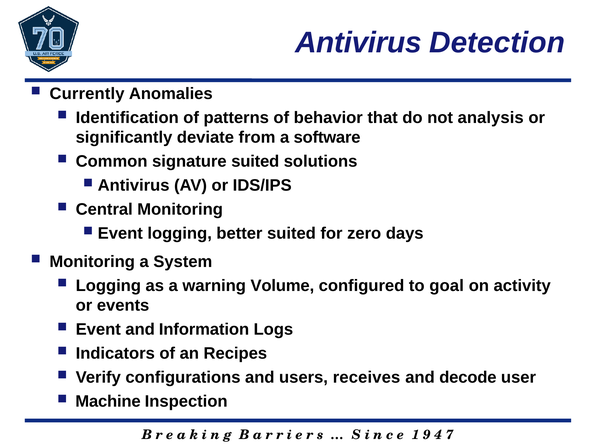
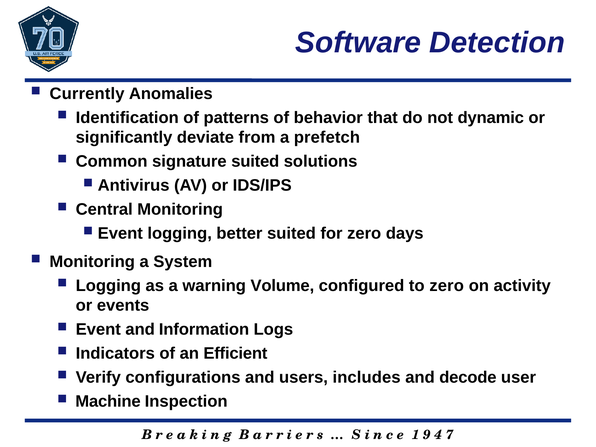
Antivirus at (358, 43): Antivirus -> Software
analysis: analysis -> dynamic
software: software -> prefetch
to goal: goal -> zero
Recipes: Recipes -> Efficient
receives: receives -> includes
